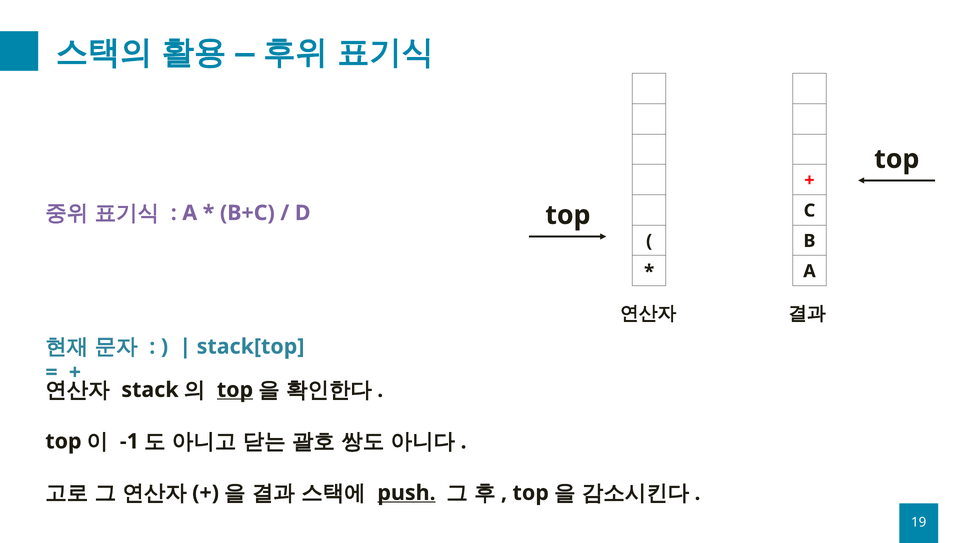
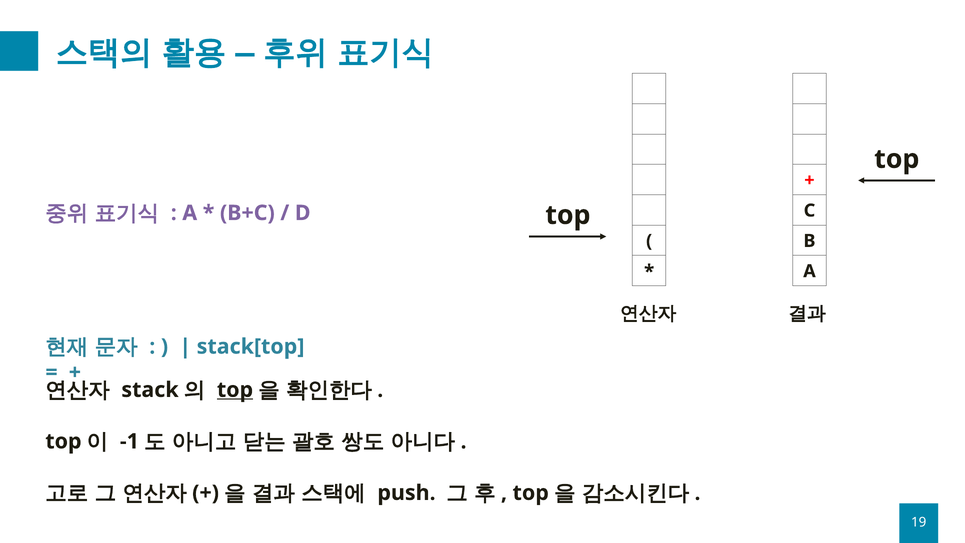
push underline: present -> none
